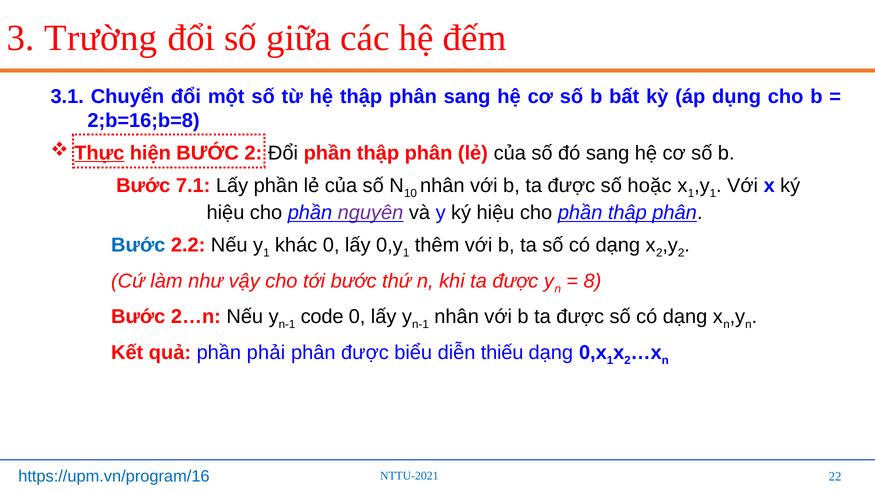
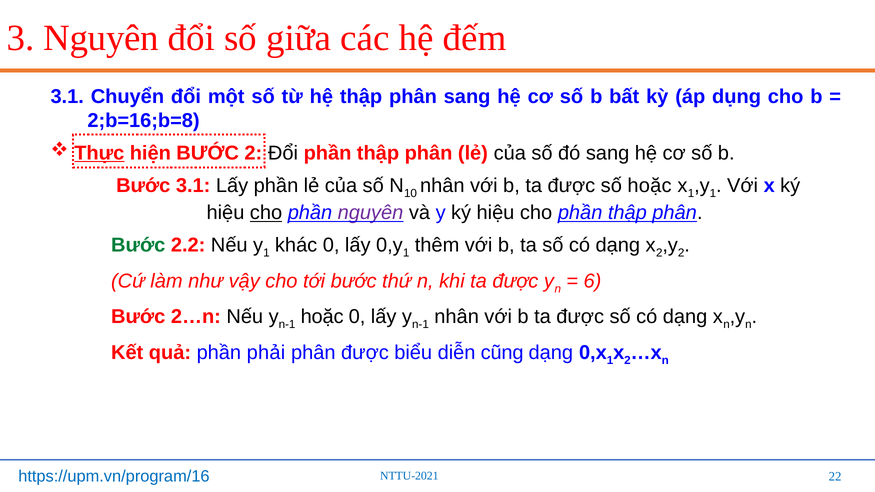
3 Trường: Trường -> Nguyên
Bước 7.1: 7.1 -> 3.1
cho at (266, 213) underline: none -> present
Bước at (138, 245) colour: blue -> green
8: 8 -> 6
code at (322, 317): code -> hoặc
thiếu: thiếu -> cũng
